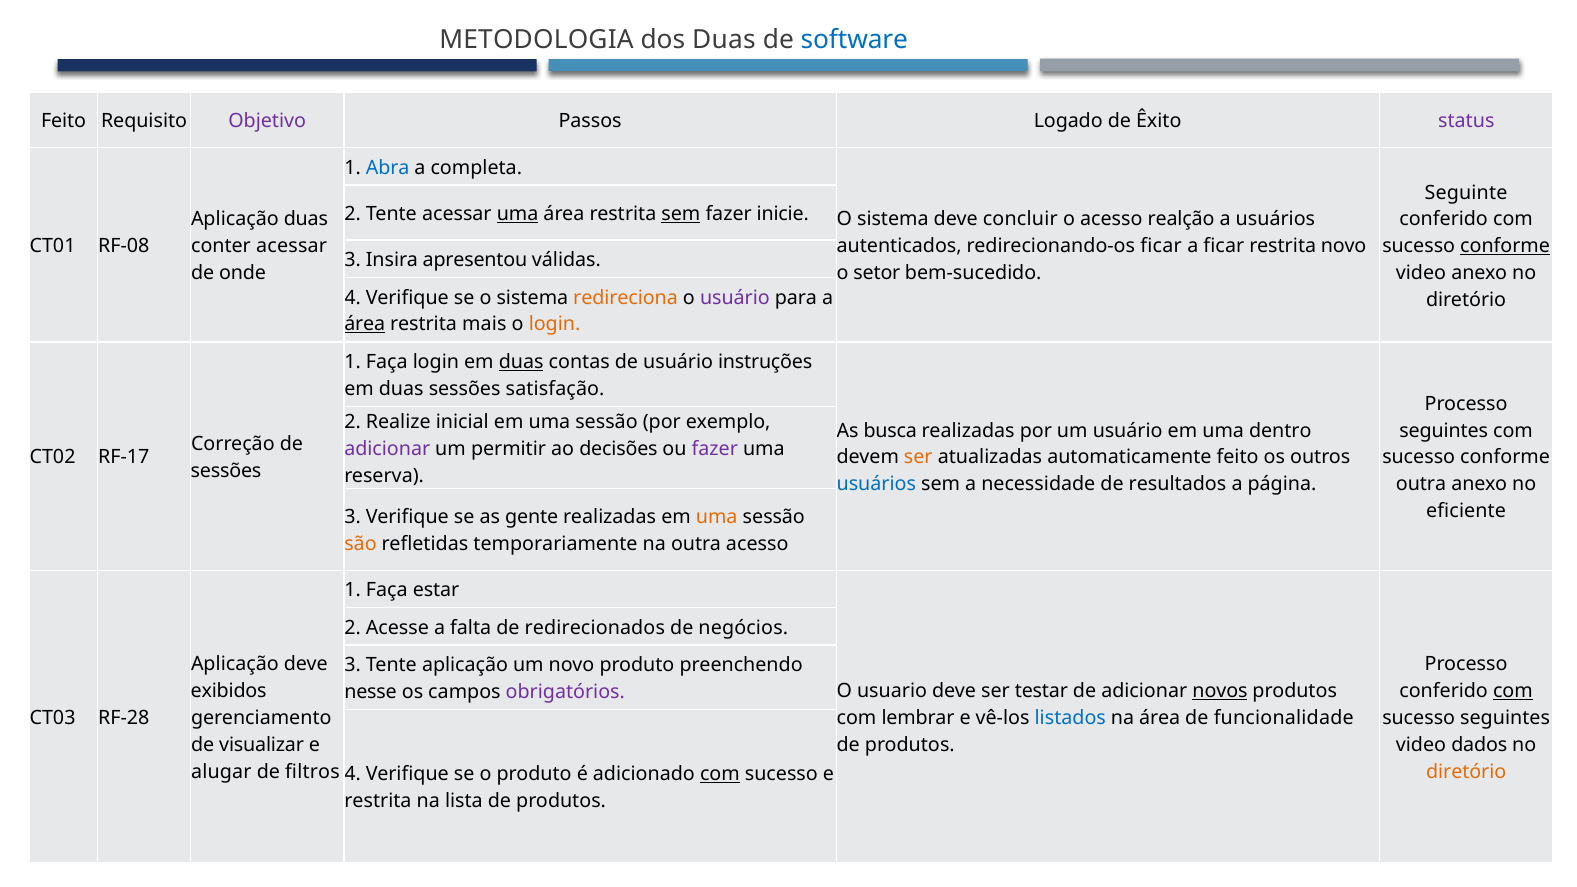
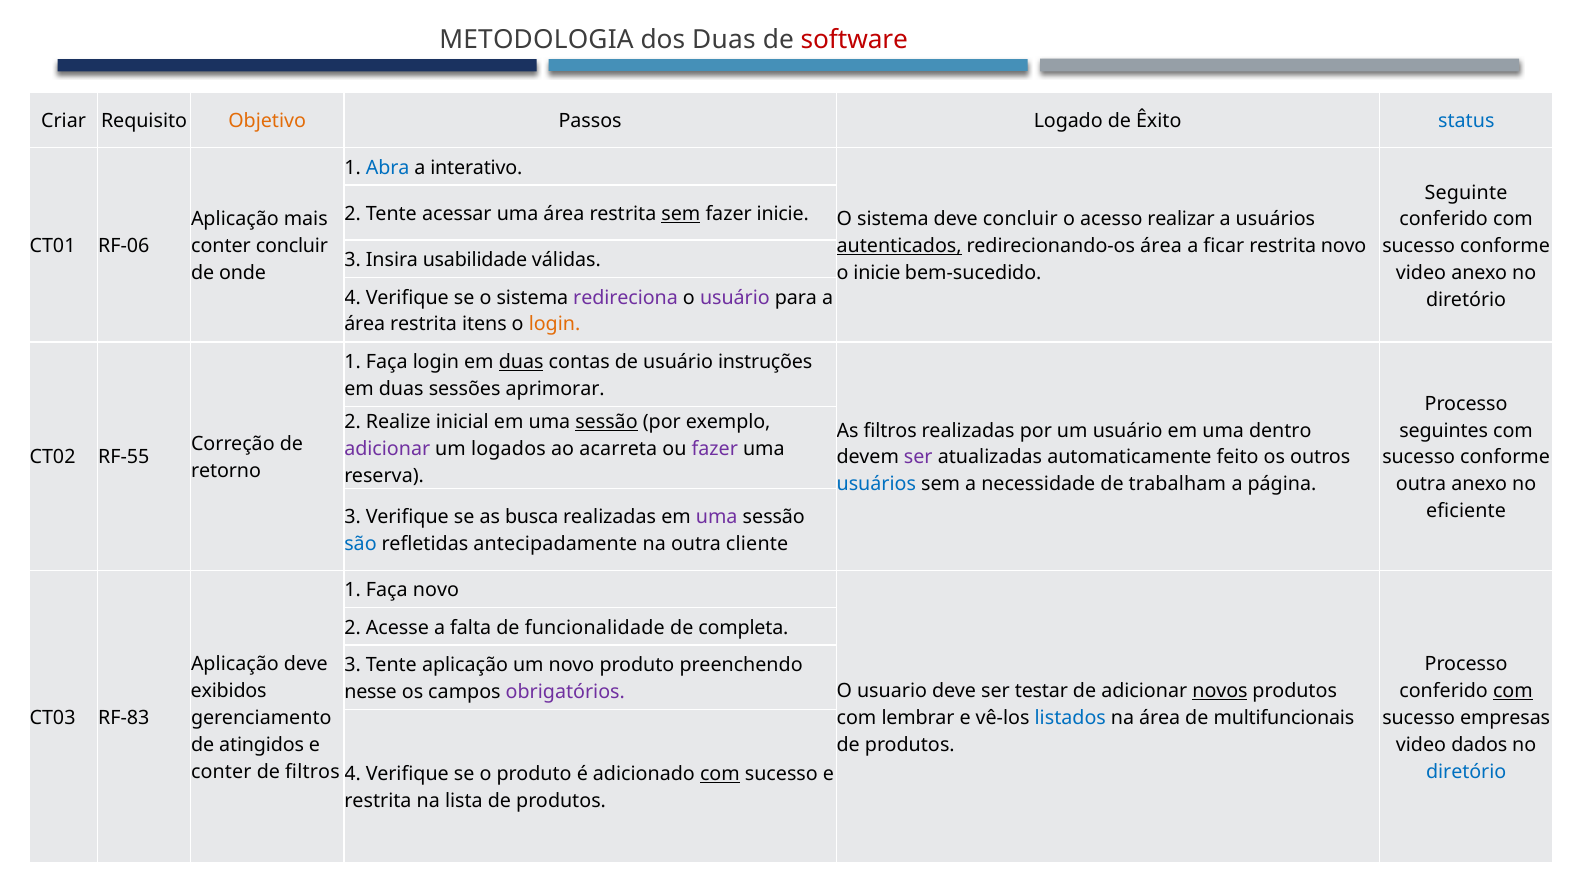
software colour: blue -> red
Feito at (64, 122): Feito -> Criar
Objetivo colour: purple -> orange
status colour: purple -> blue
completa: completa -> interativo
uma at (518, 214) underline: present -> none
Aplicação duas: duas -> mais
realção: realção -> realizar
RF-08: RF-08 -> RF-06
conter acessar: acessar -> concluir
autenticados underline: none -> present
redirecionando-os ficar: ficar -> área
conforme at (1505, 246) underline: present -> none
apresentou: apresentou -> usabilidade
o setor: setor -> inicie
redireciona colour: orange -> purple
área at (365, 324) underline: present -> none
mais: mais -> itens
satisfação: satisfação -> aprimorar
sessão at (606, 422) underline: none -> present
As busca: busca -> filtros
permitir: permitir -> logados
decisões: decisões -> acarreta
RF-17: RF-17 -> RF-55
ser at (918, 458) colour: orange -> purple
sessões at (226, 471): sessões -> retorno
resultados: resultados -> trabalham
gente: gente -> busca
uma at (717, 517) colour: orange -> purple
são colour: orange -> blue
temporariamente: temporariamente -> antecipadamente
outra acesso: acesso -> cliente
Faça estar: estar -> novo
redirecionados: redirecionados -> funcionalidade
negócios: negócios -> completa
RF-28: RF-28 -> RF-83
funcionalidade: funcionalidade -> multifuncionais
sucesso seguintes: seguintes -> empresas
visualizar: visualizar -> atingidos
alugar at (221, 772): alugar -> conter
diretório at (1466, 772) colour: orange -> blue
